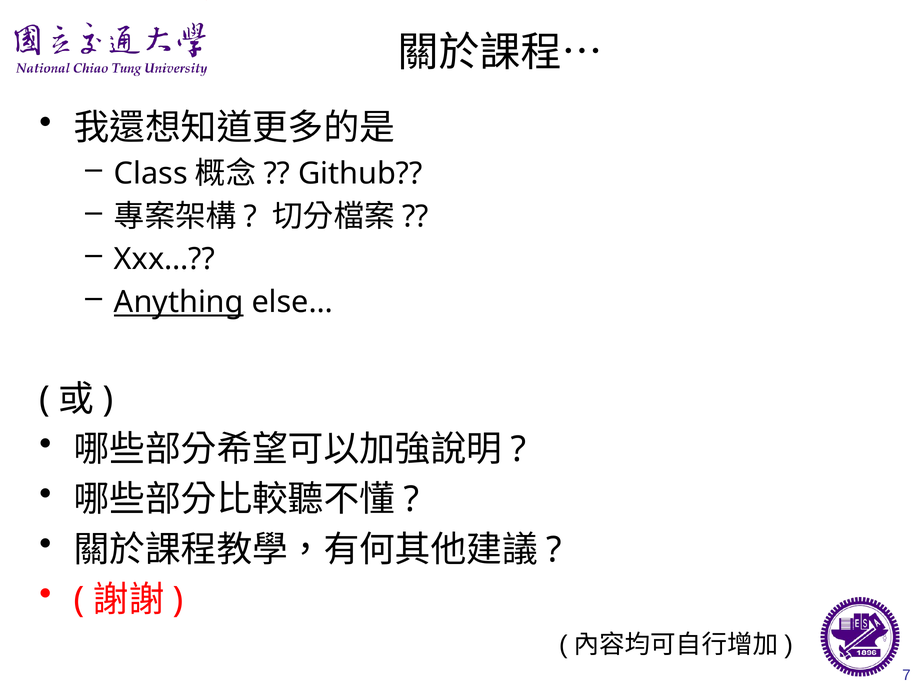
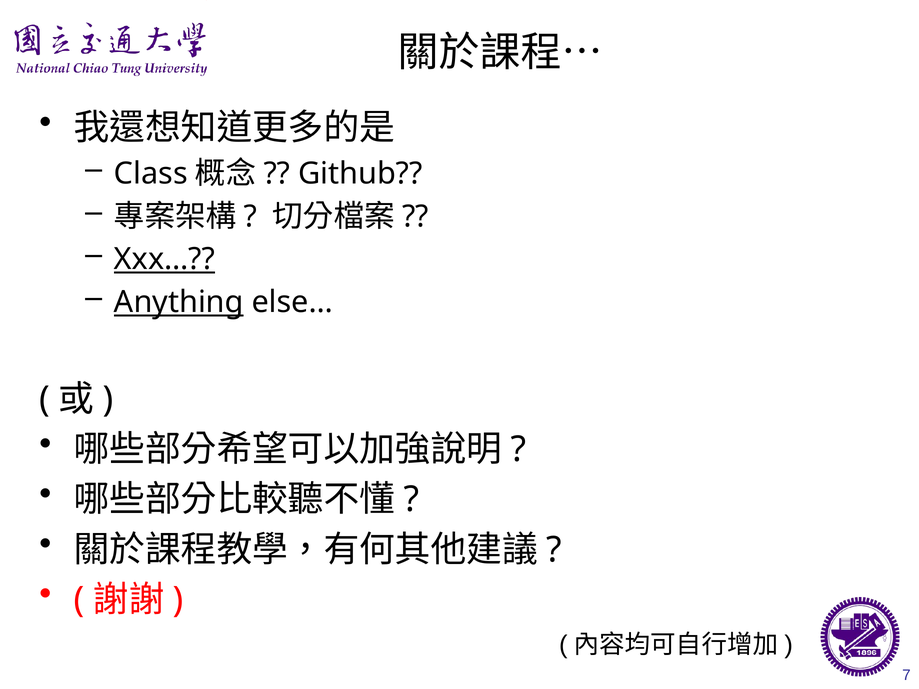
Xxx… underline: none -> present
